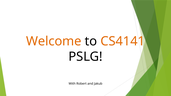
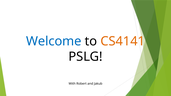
Welcome colour: orange -> blue
